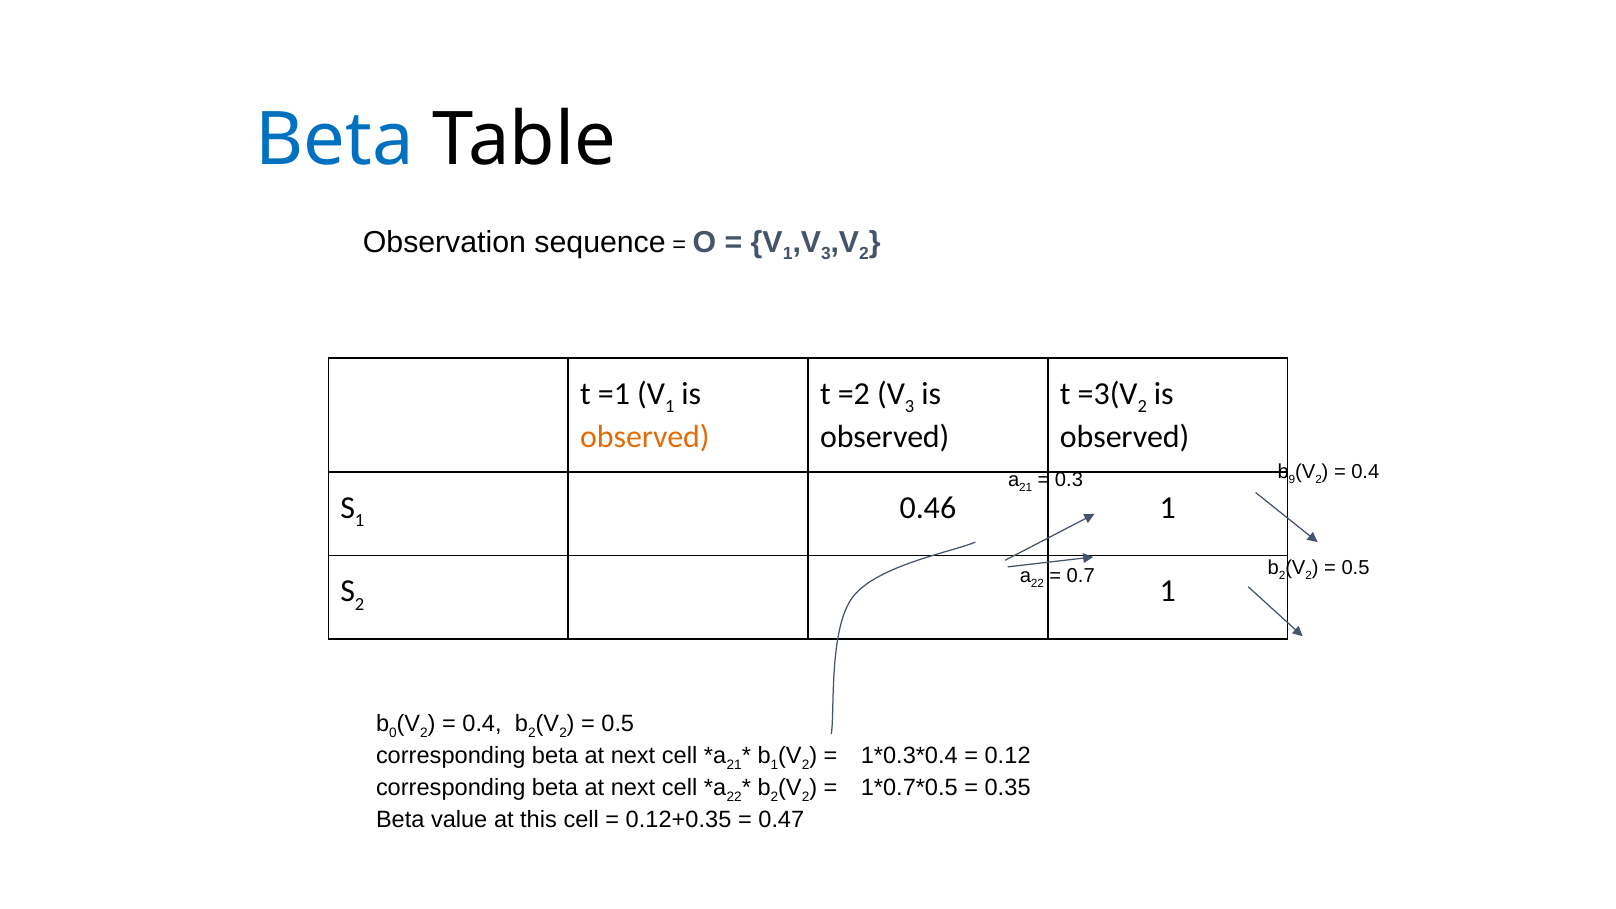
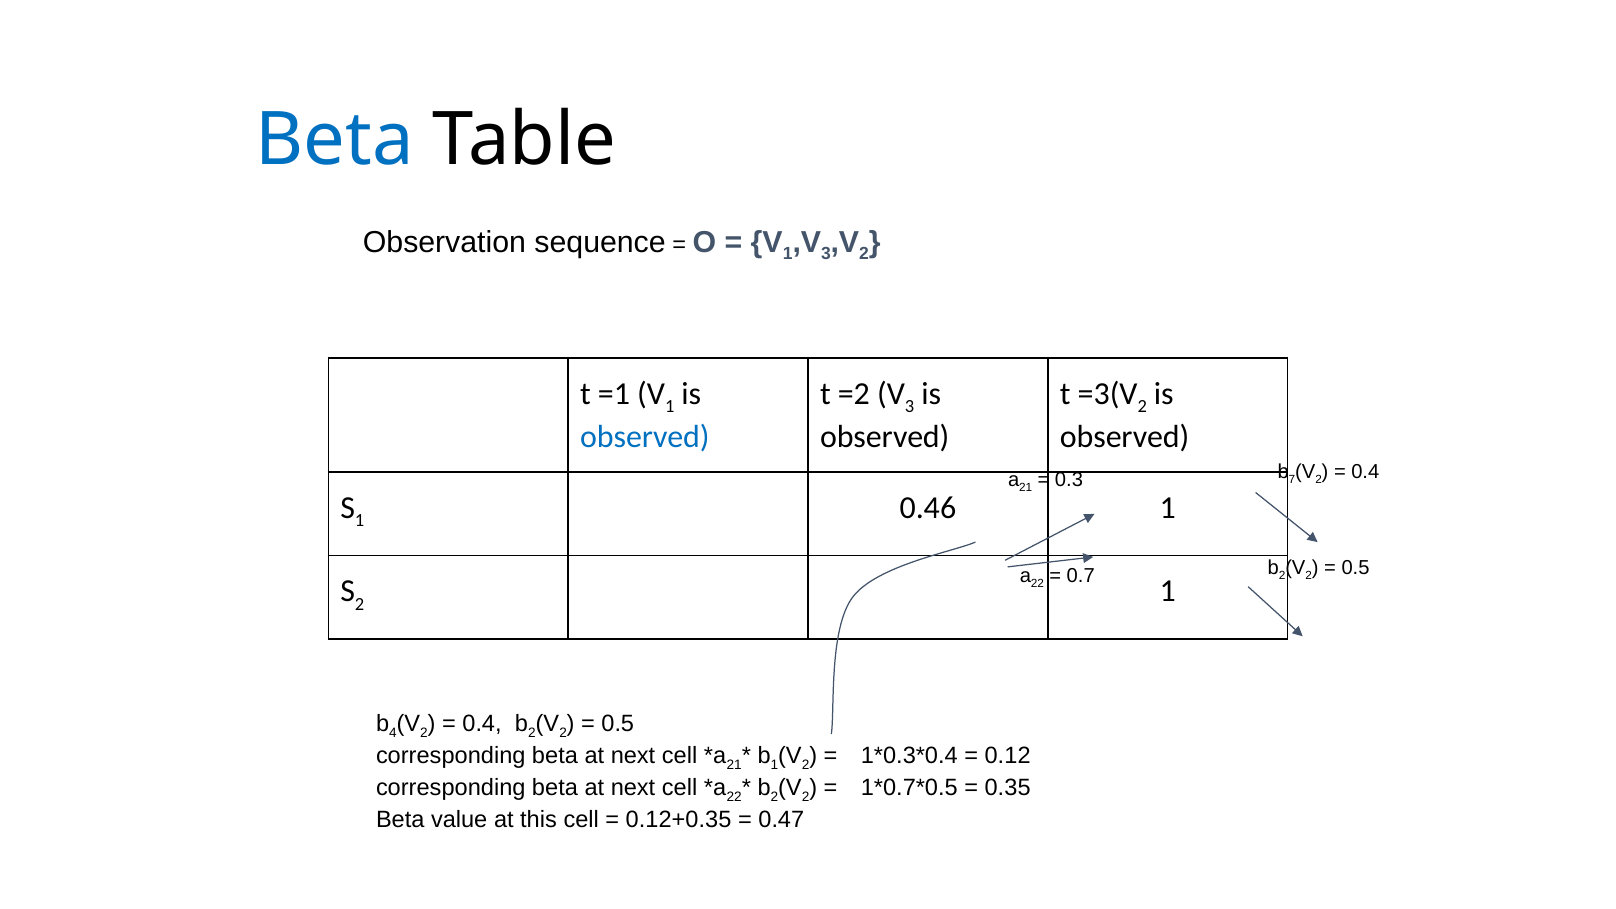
observed at (645, 437) colour: orange -> blue
9: 9 -> 7
0: 0 -> 4
